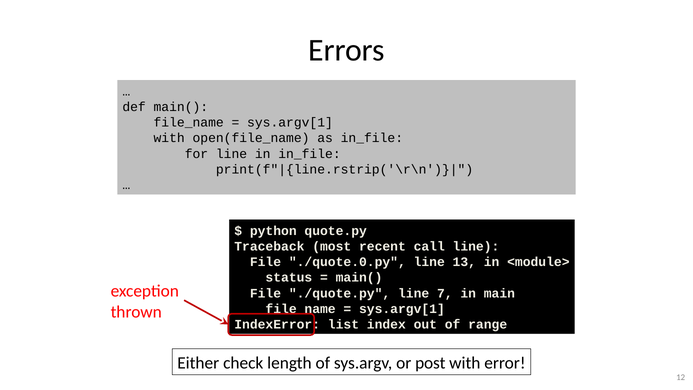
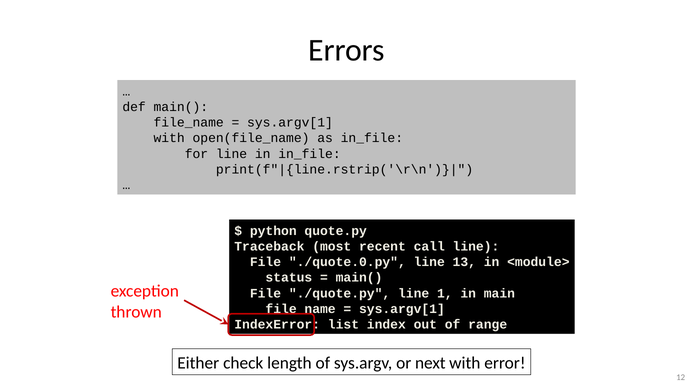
7: 7 -> 1
post: post -> next
